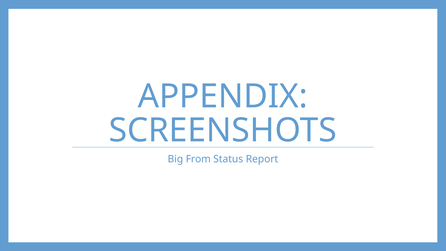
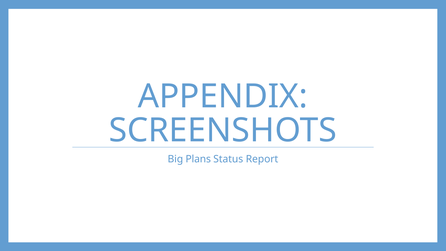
From: From -> Plans
